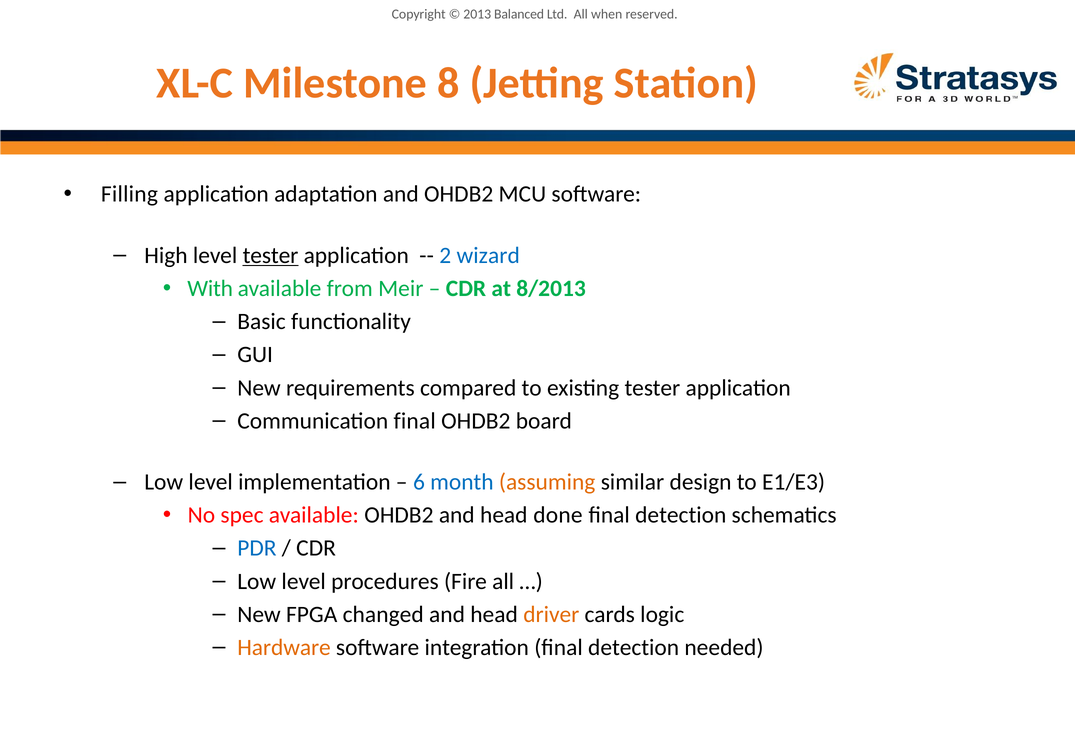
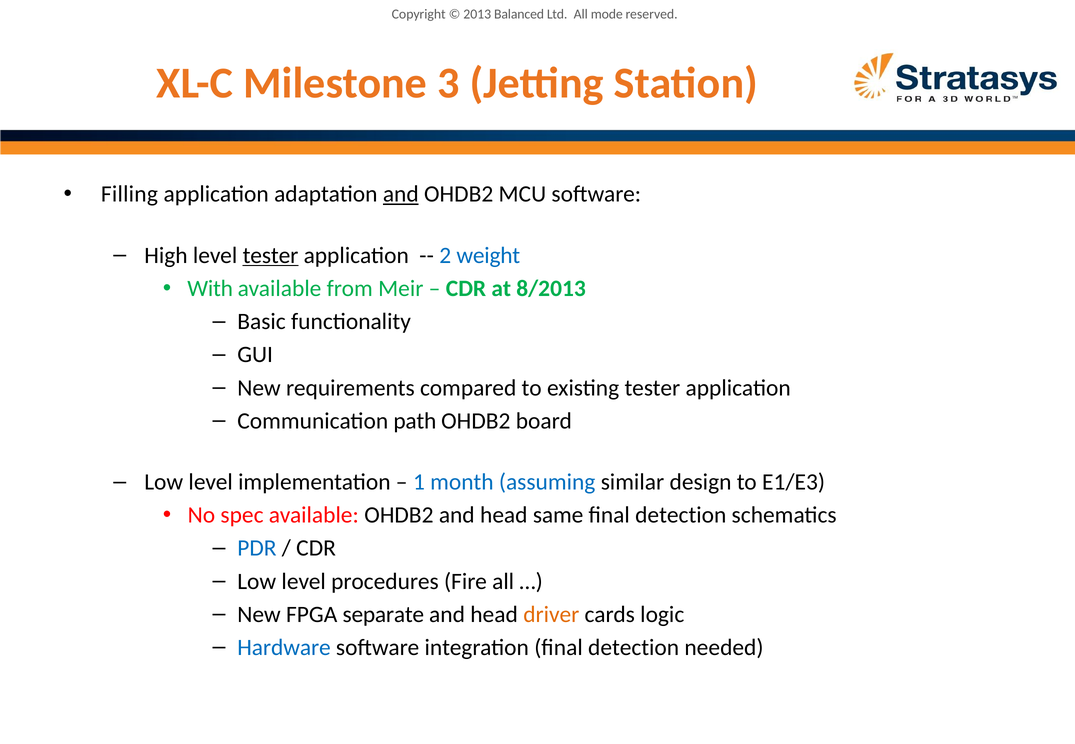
when: when -> mode
8: 8 -> 3
and at (401, 194) underline: none -> present
wizard: wizard -> weight
Communication final: final -> path
6: 6 -> 1
assuming colour: orange -> blue
done: done -> same
changed: changed -> separate
Hardware colour: orange -> blue
